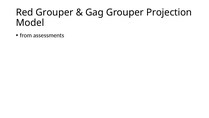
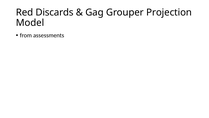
Red Grouper: Grouper -> Discards
